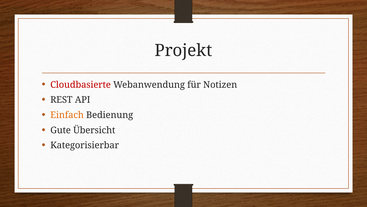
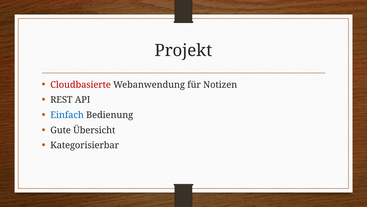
Einfach colour: orange -> blue
